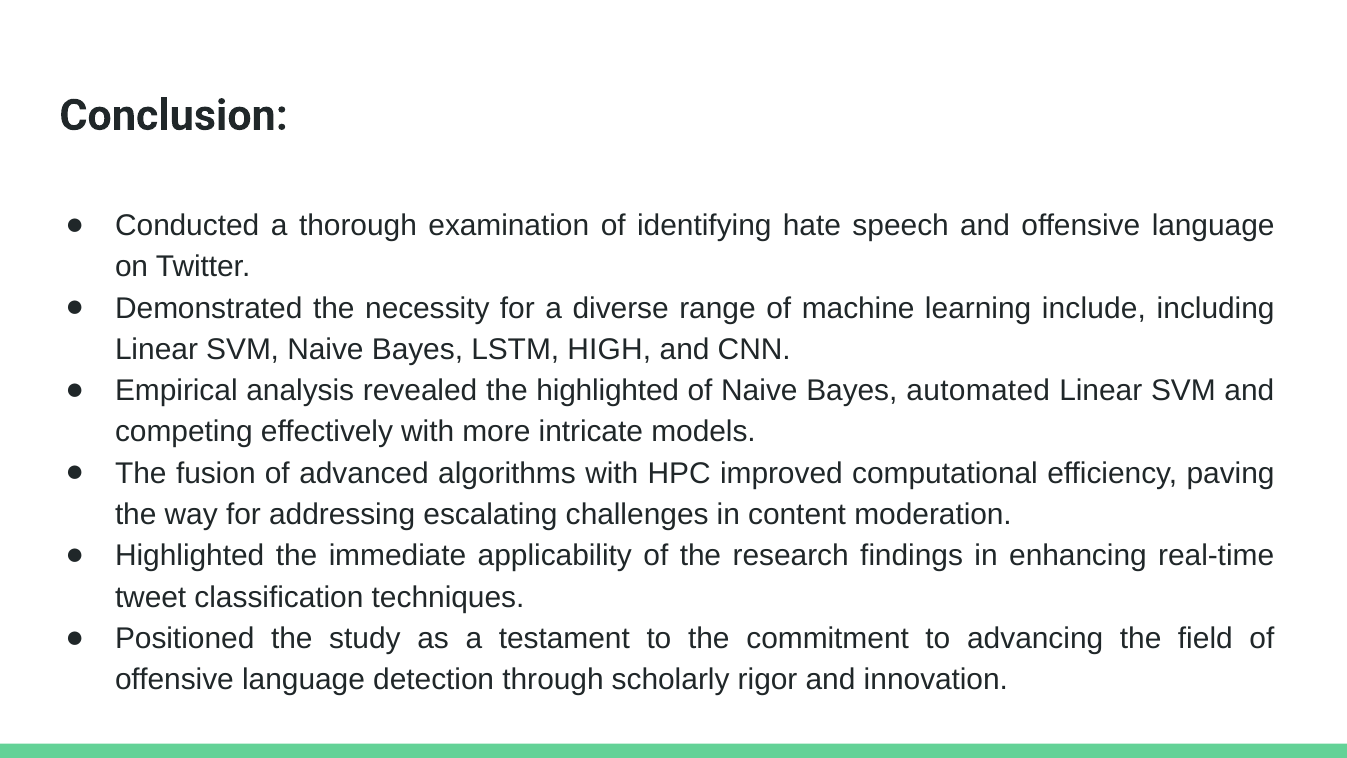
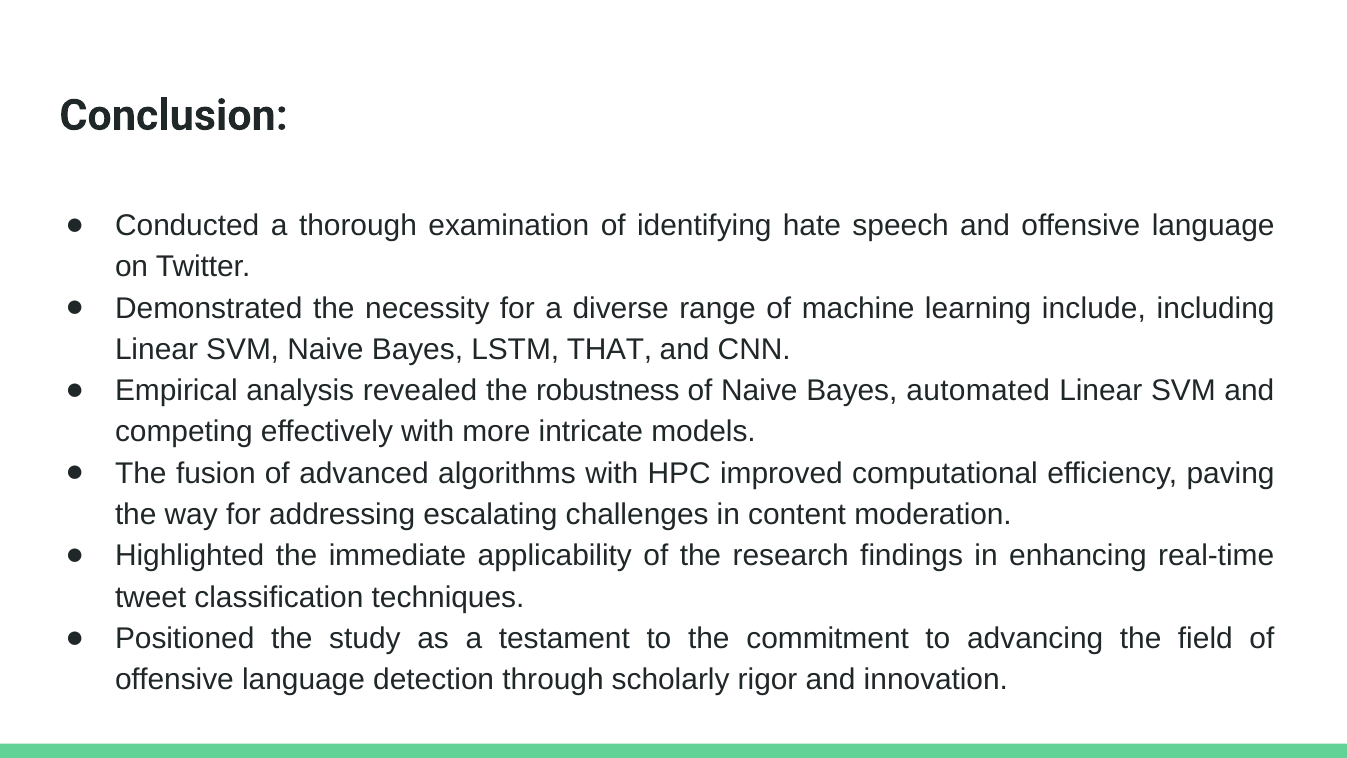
HIGH: HIGH -> THAT
the highlighted: highlighted -> robustness
